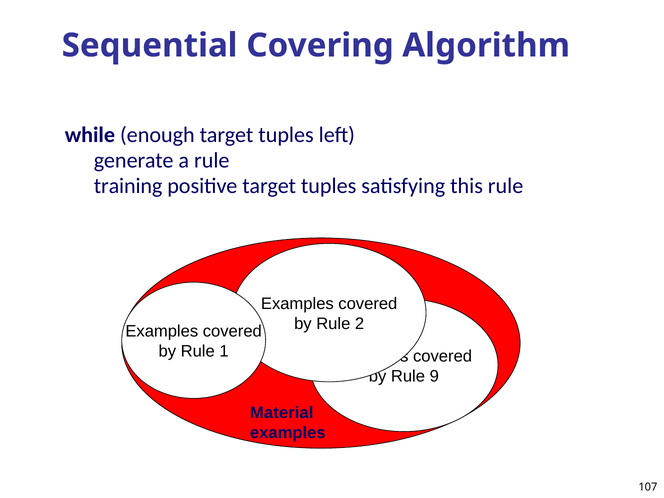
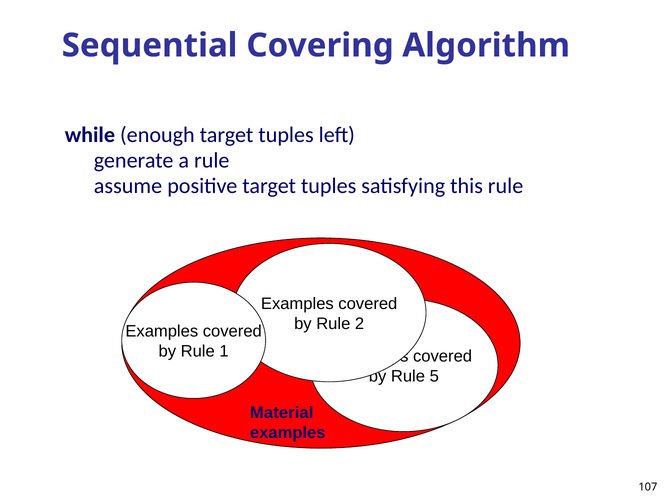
training: training -> assume
9: 9 -> 5
